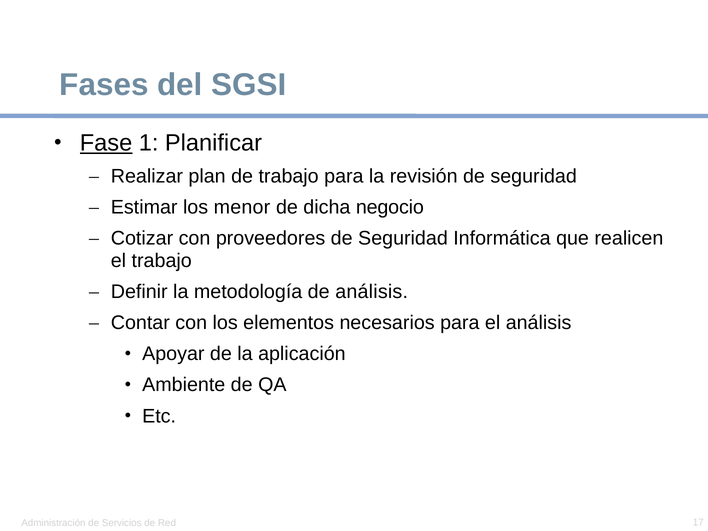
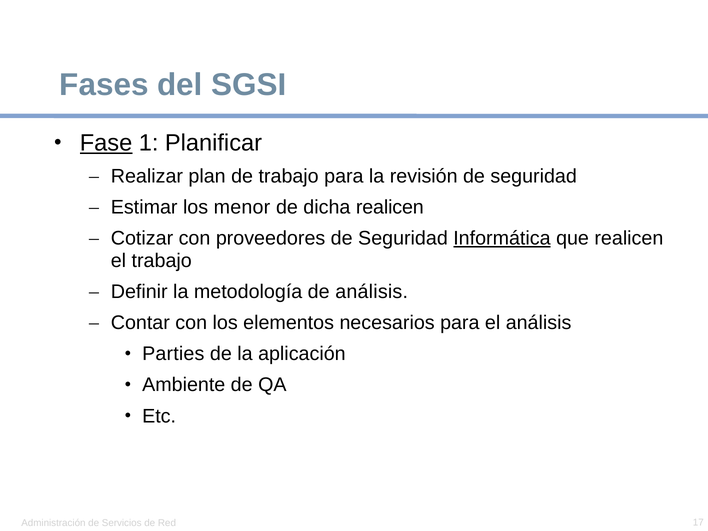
dicha negocio: negocio -> realicen
Informática underline: none -> present
Apoyar: Apoyar -> Parties
